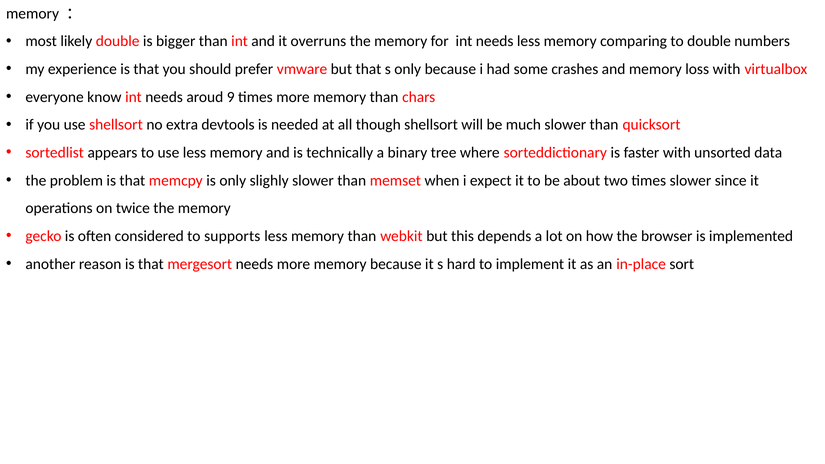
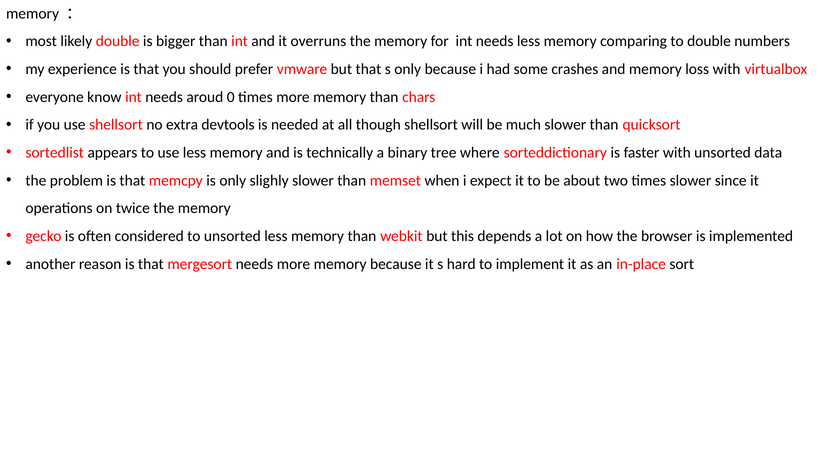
9: 9 -> 0
to supports: supports -> unsorted
